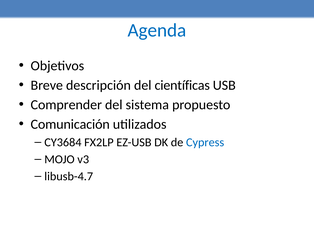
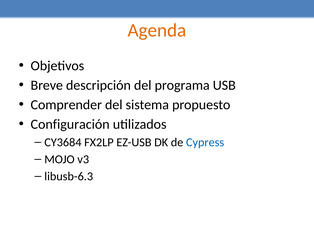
Agenda colour: blue -> orange
científicas: científicas -> programa
Comunicación: Comunicación -> Configuración
libusb-4.7: libusb-4.7 -> libusb-6.3
